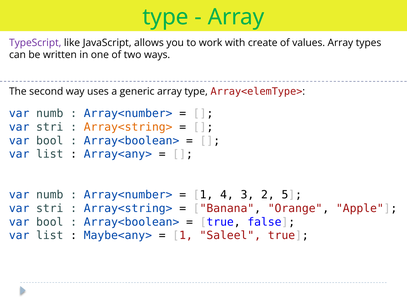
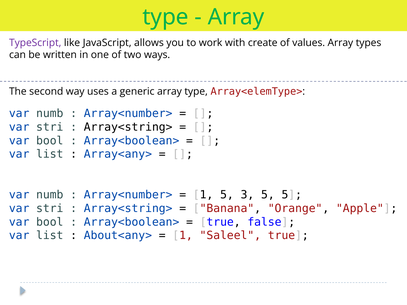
Array<string> at (128, 127) colour: orange -> black
1 4: 4 -> 5
3 2: 2 -> 5
Maybe<any>: Maybe<any> -> About<any>
